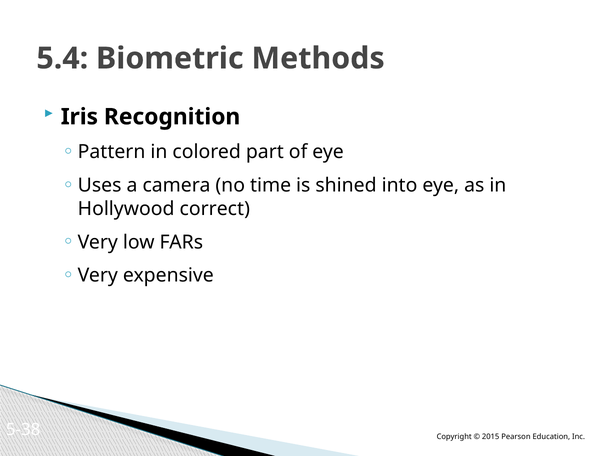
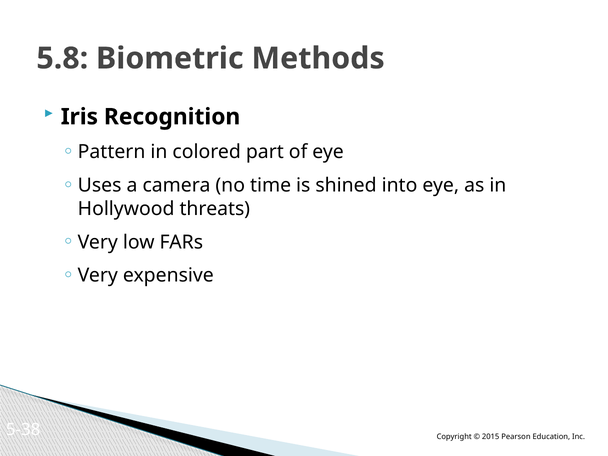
5.4: 5.4 -> 5.8
correct: correct -> threats
